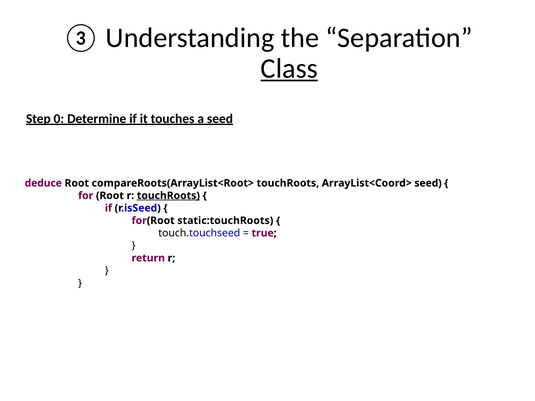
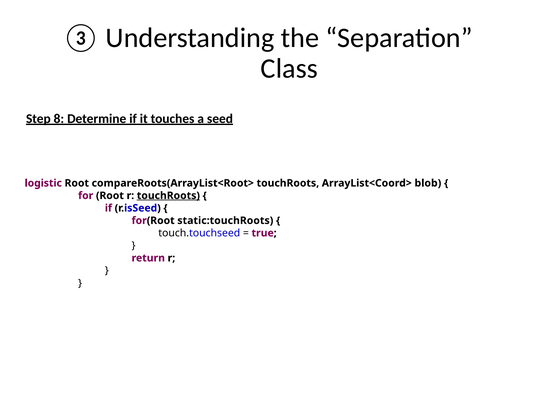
Class underline: present -> none
0: 0 -> 8
deduce: deduce -> logistic
ArrayList<Coord> seed: seed -> blob
